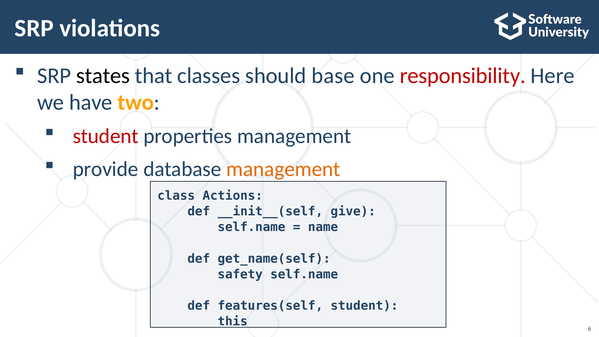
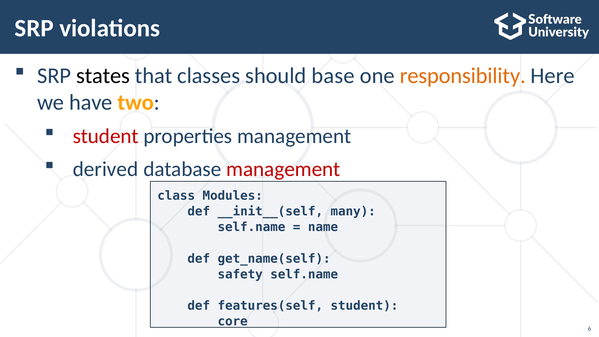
responsibility colour: red -> orange
provide: provide -> derived
management at (283, 169) colour: orange -> red
Actions: Actions -> Modules
give: give -> many
this: this -> core
